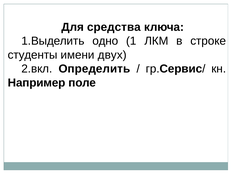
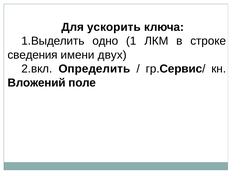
средства: средства -> ускорить
студенты: студенты -> сведения
Например: Например -> Вложений
